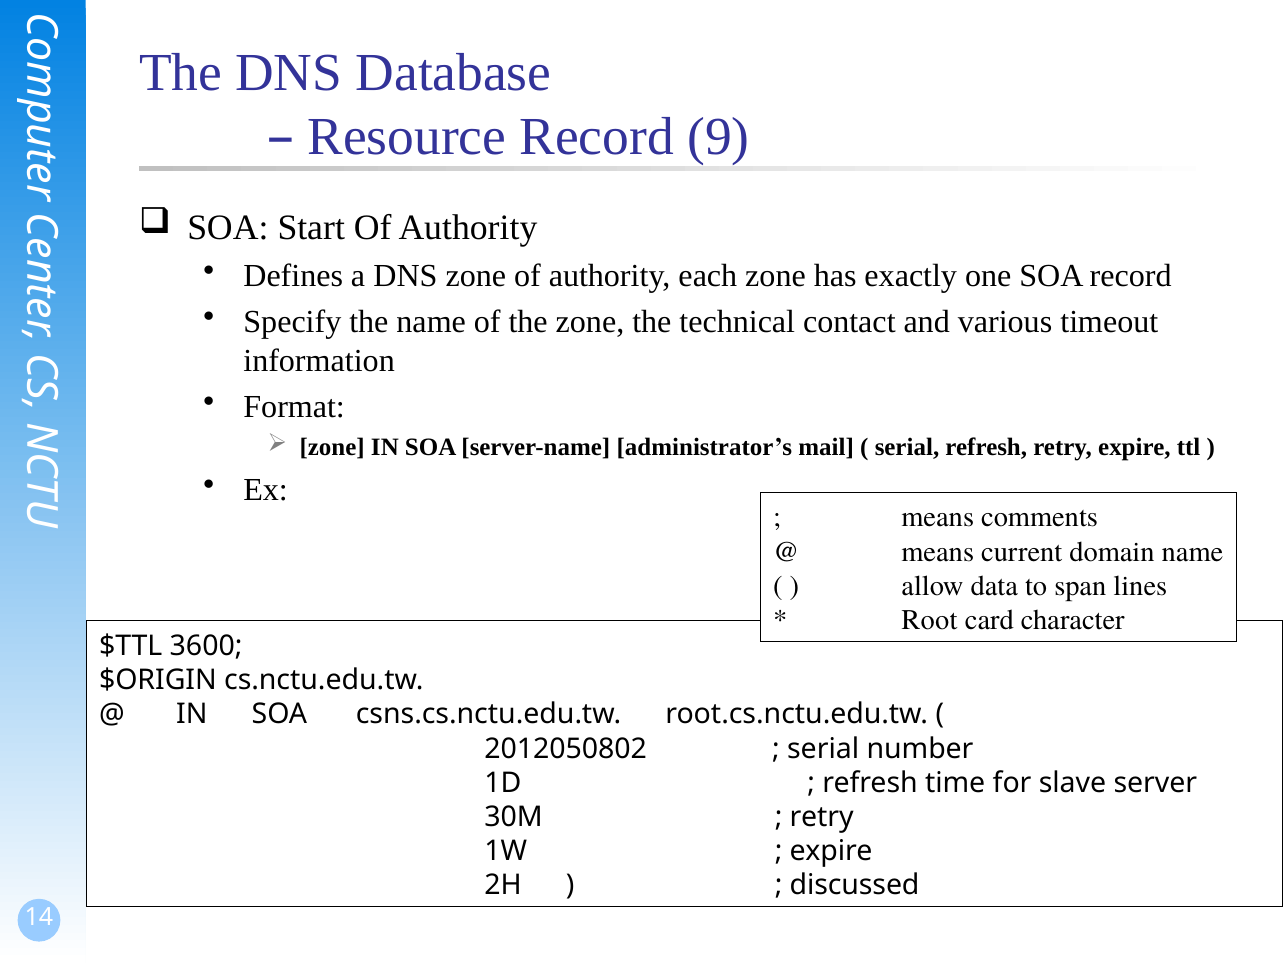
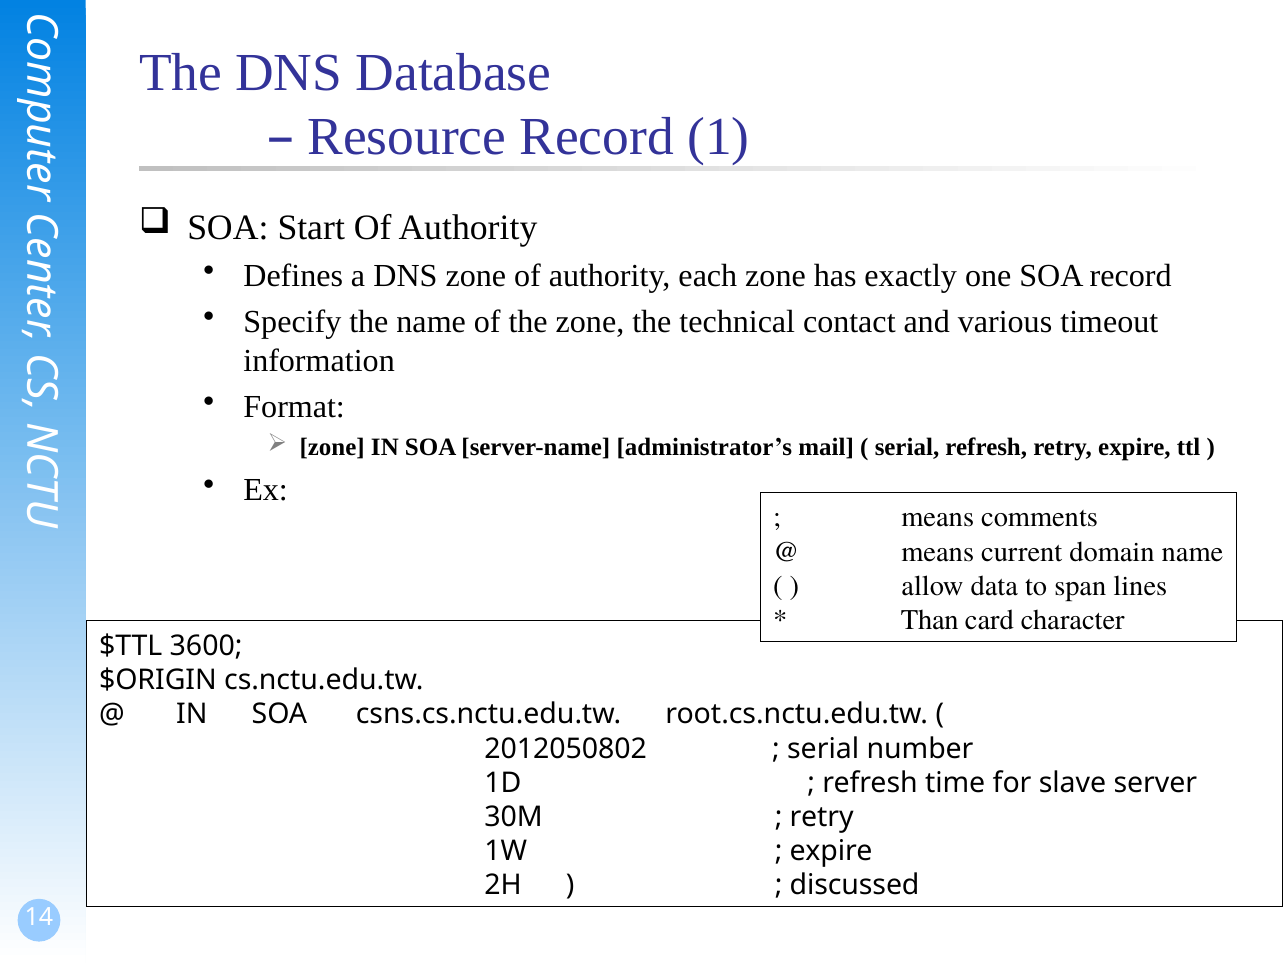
9: 9 -> 1
Root: Root -> Than
